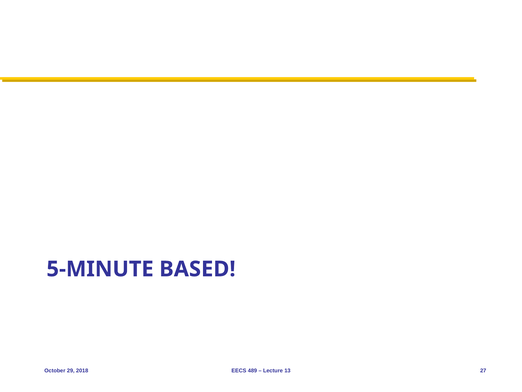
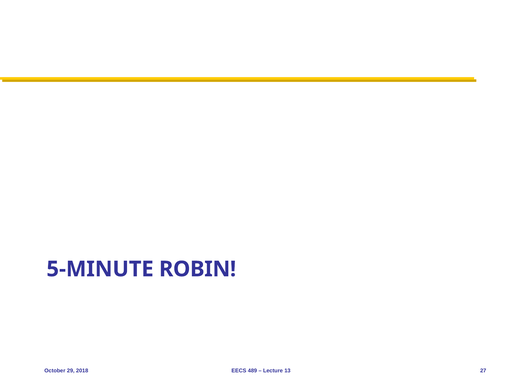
BASED: BASED -> ROBIN
